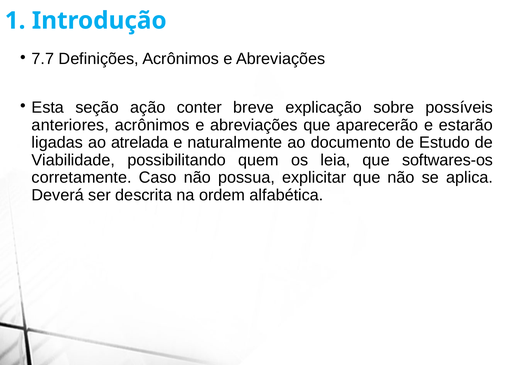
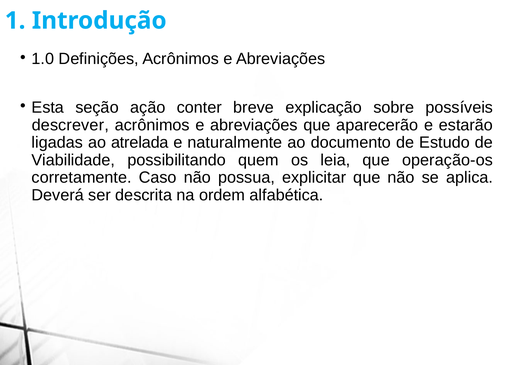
7.7: 7.7 -> 1.0
anteriores: anteriores -> descrever
softwares-os: softwares-os -> operação-os
